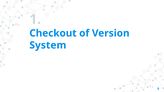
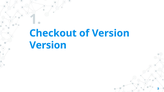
System at (48, 45): System -> Version
